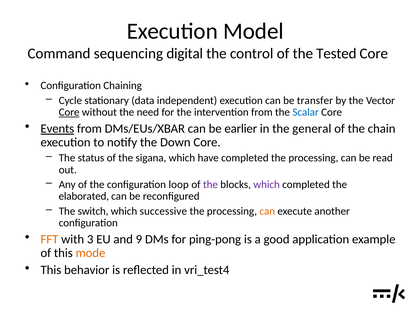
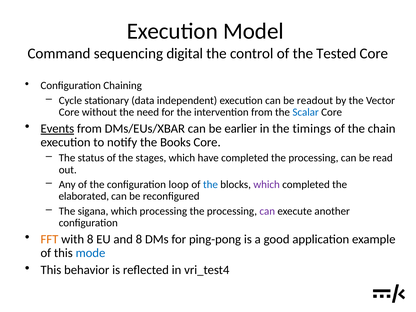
transfer: transfer -> readout
Core at (69, 112) underline: present -> none
general: general -> timings
Down: Down -> Books
sigana: sigana -> stages
the at (210, 185) colour: purple -> blue
switch: switch -> sigana
which successive: successive -> processing
can at (267, 211) colour: orange -> purple
with 3: 3 -> 8
and 9: 9 -> 8
mode colour: orange -> blue
